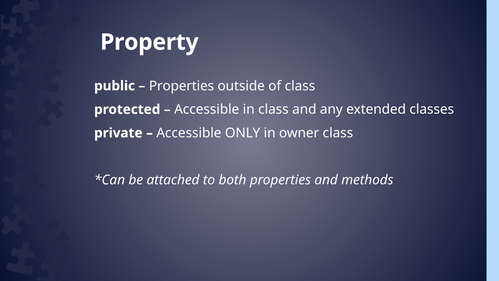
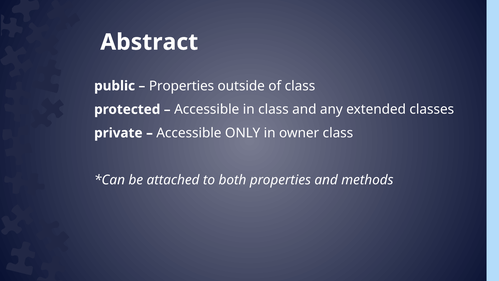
Property: Property -> Abstract
